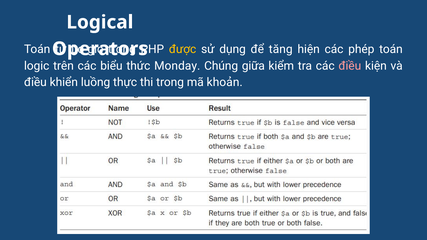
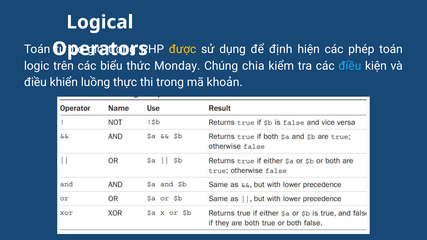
tăng: tăng -> định
giữa: giữa -> chia
điều at (350, 66) colour: pink -> light blue
